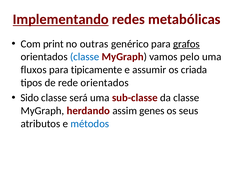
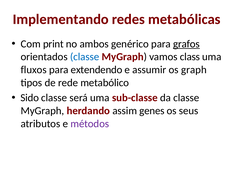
Implementando underline: present -> none
outras: outras -> ambos
pelo: pelo -> class
tipicamente: tipicamente -> extendendo
criada: criada -> graph
rede orientados: orientados -> metabólico
métodos colour: blue -> purple
